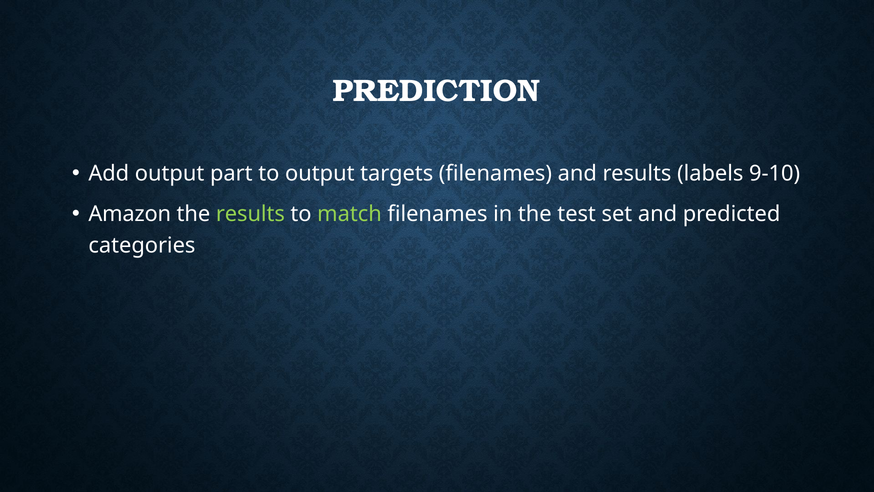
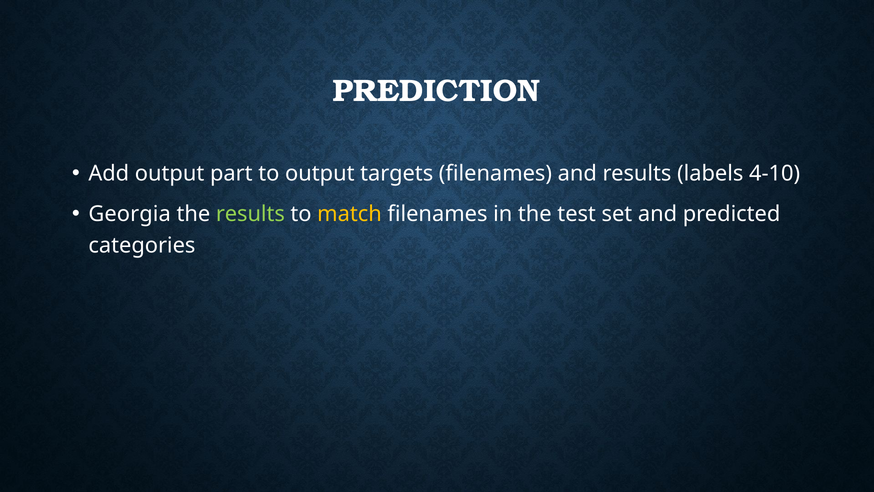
9-10: 9-10 -> 4-10
Amazon: Amazon -> Georgia
match colour: light green -> yellow
